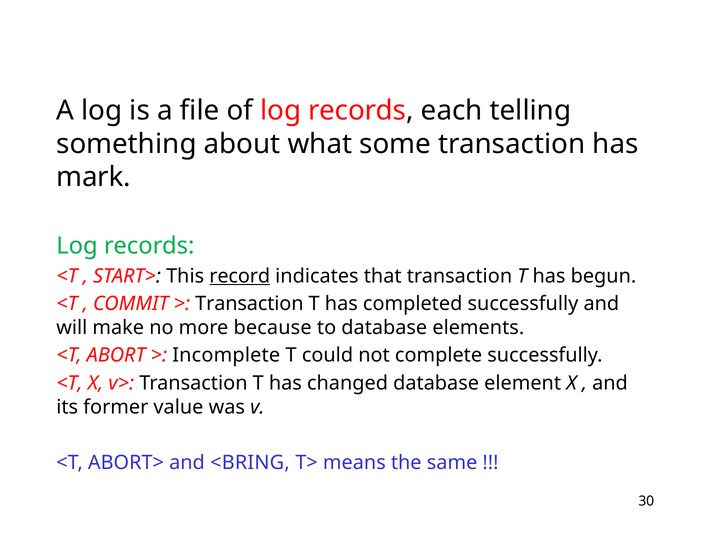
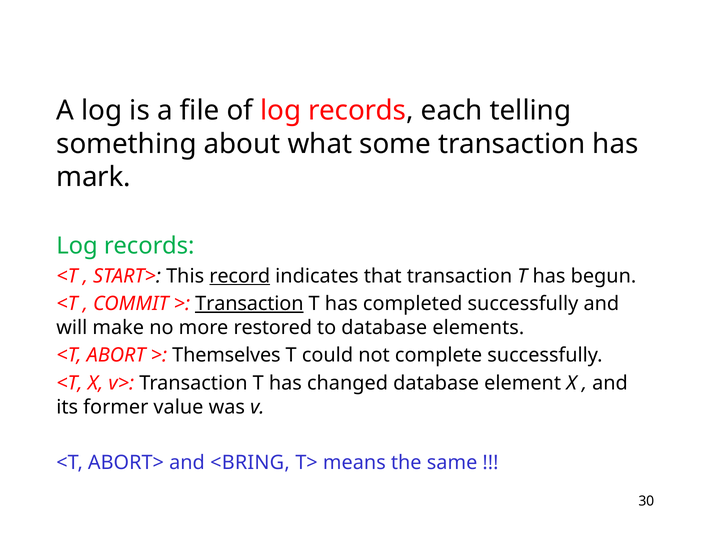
Transaction at (249, 304) underline: none -> present
because: because -> restored
Incomplete: Incomplete -> Themselves
